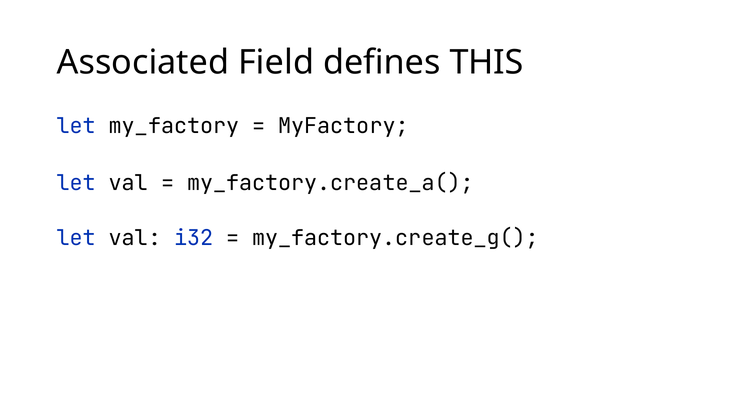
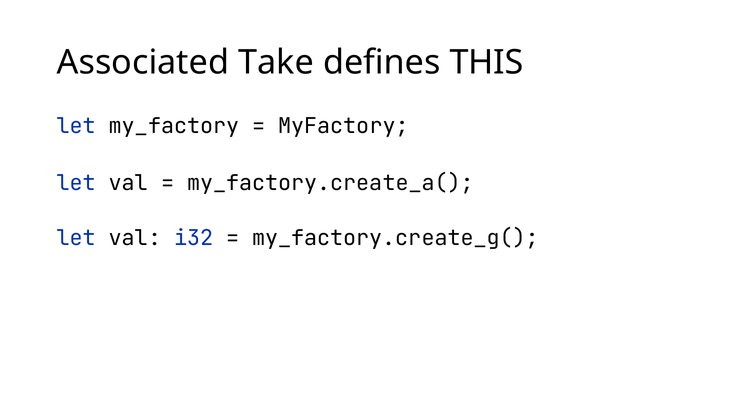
Field: Field -> Take
